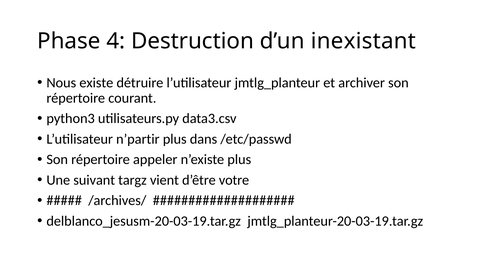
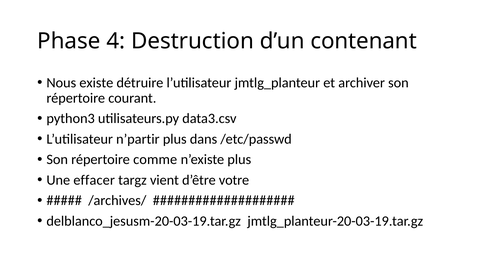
inexistant: inexistant -> contenant
appeler: appeler -> comme
suivant: suivant -> effacer
